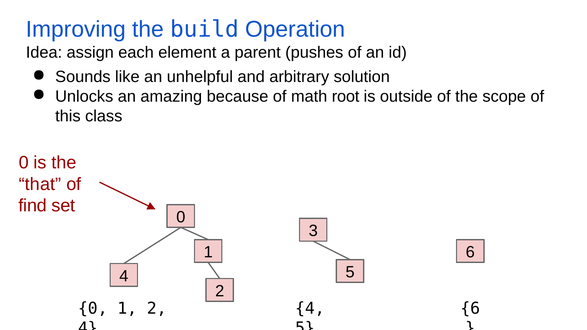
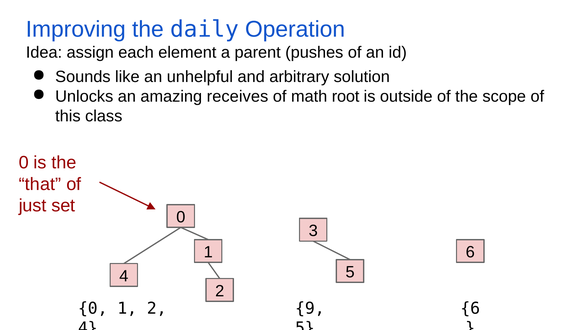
build: build -> daily
because: because -> receives
find: find -> just
4 at (310, 309): 4 -> 9
